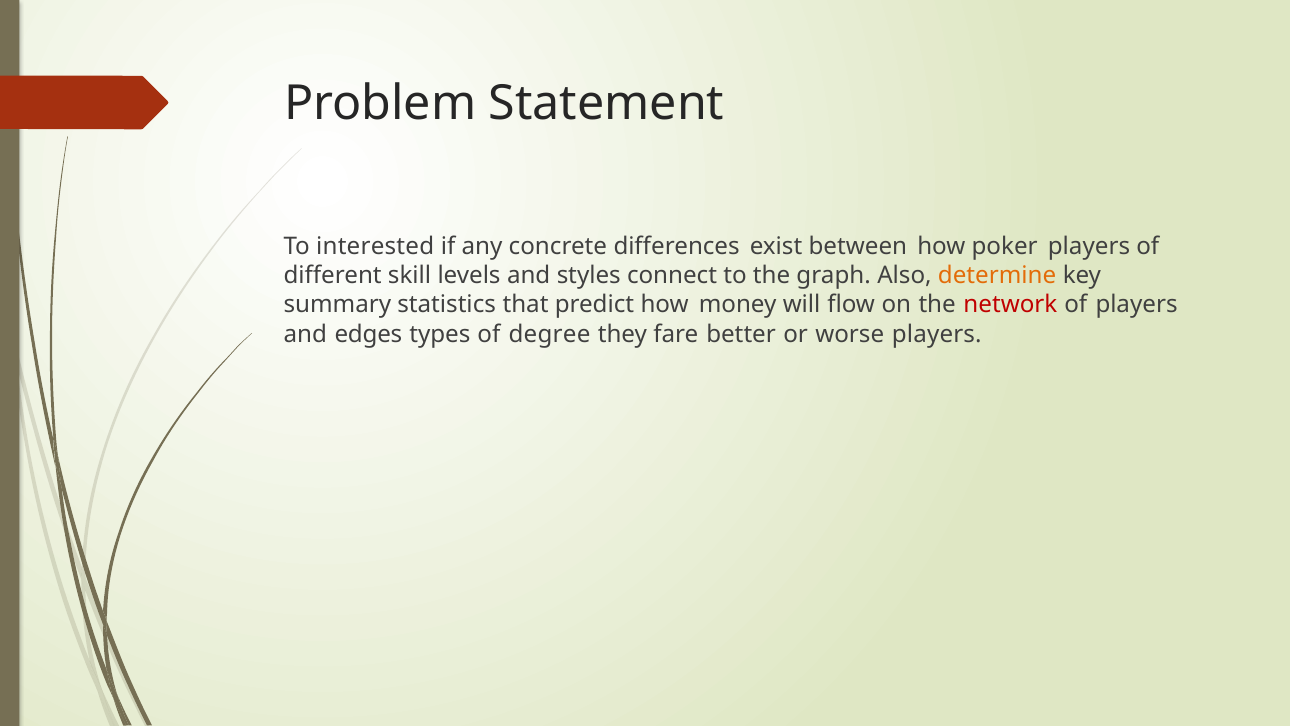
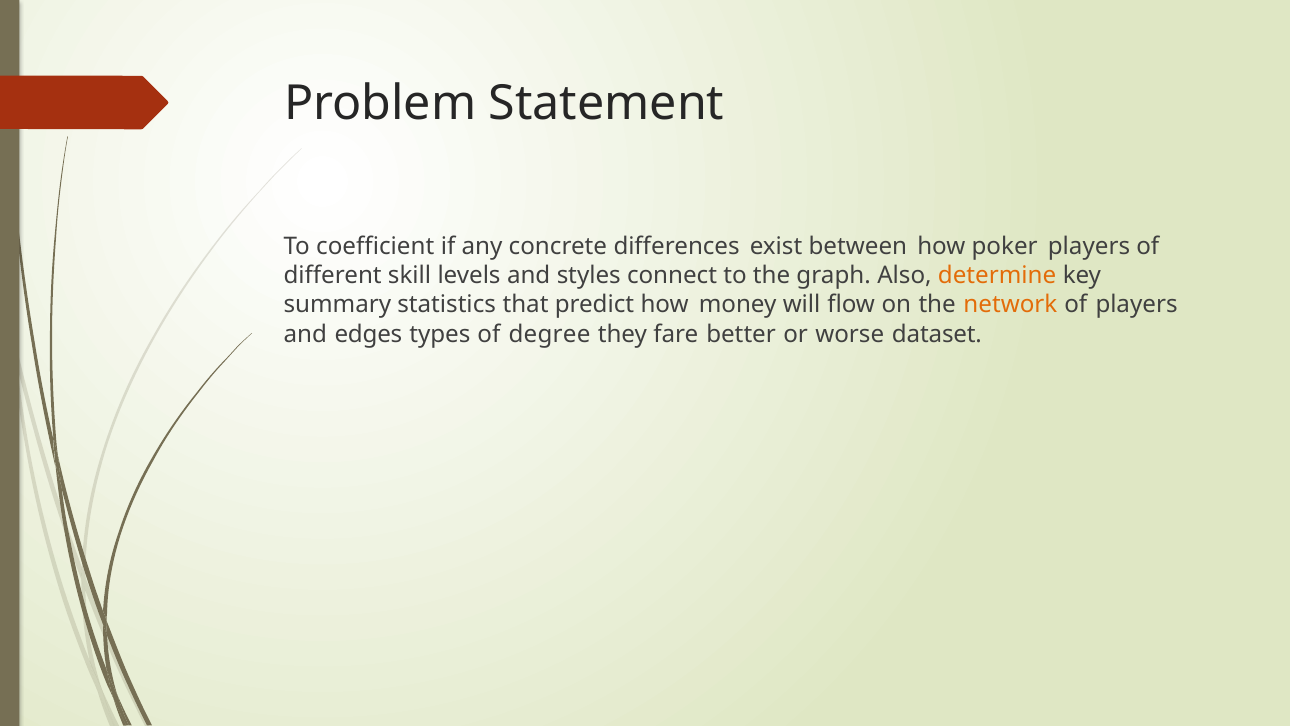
interested: interested -> coefficient
network colour: red -> orange
worse players: players -> dataset
